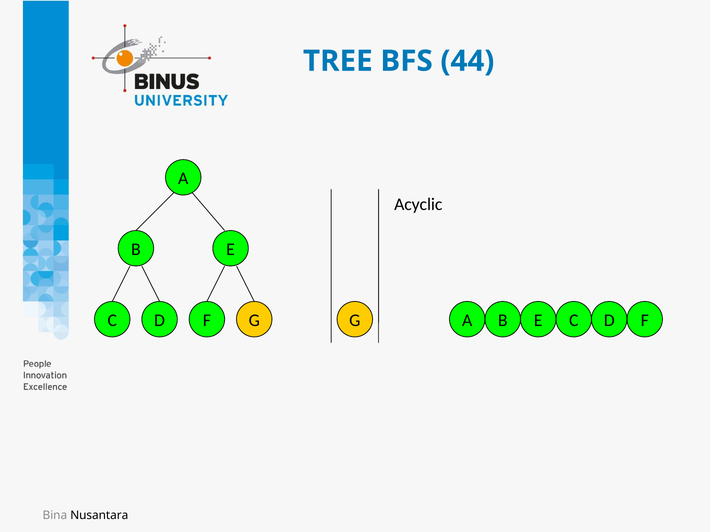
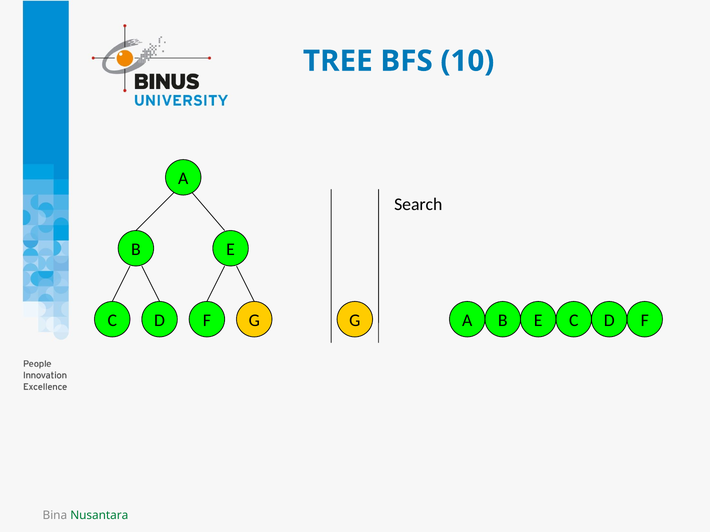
44: 44 -> 10
Acyclic: Acyclic -> Search
Nusantara colour: black -> green
